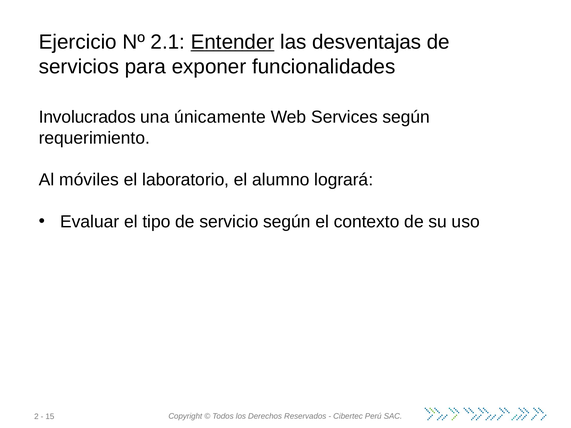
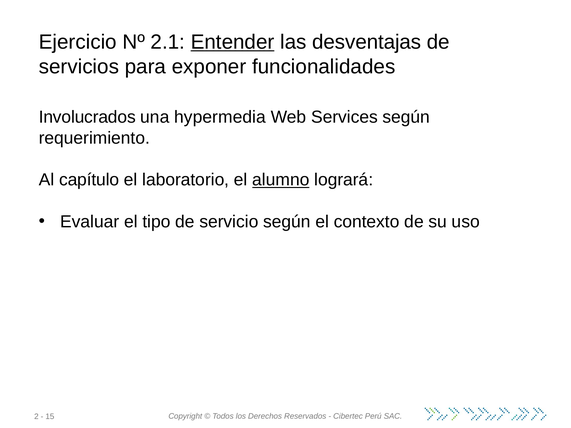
únicamente: únicamente -> hypermedia
móviles: móviles -> capítulo
alumno underline: none -> present
